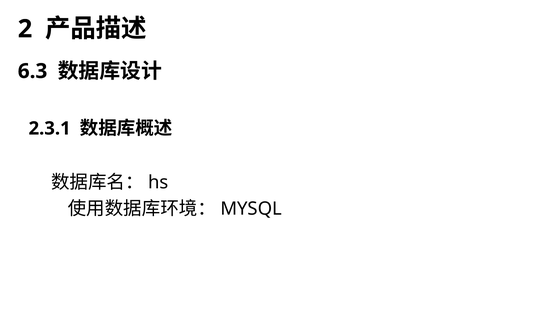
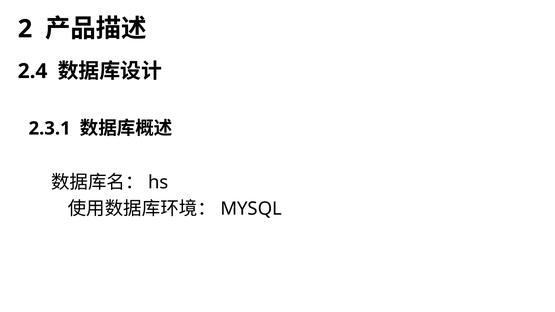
6.3: 6.3 -> 2.4
